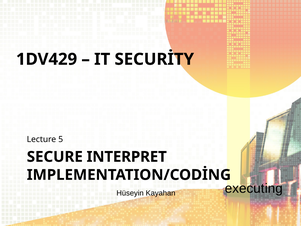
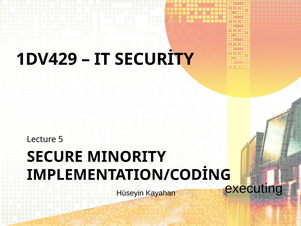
INTERPRET: INTERPRET -> MINORITY
